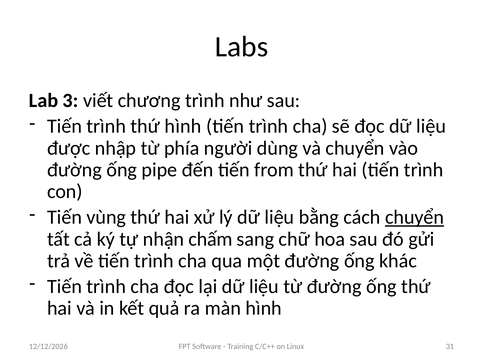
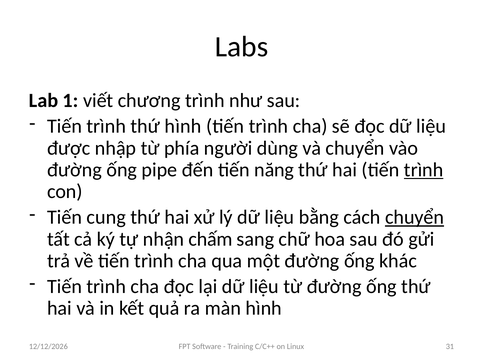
3: 3 -> 1
from: from -> năng
trình at (424, 169) underline: none -> present
vùng: vùng -> cung
